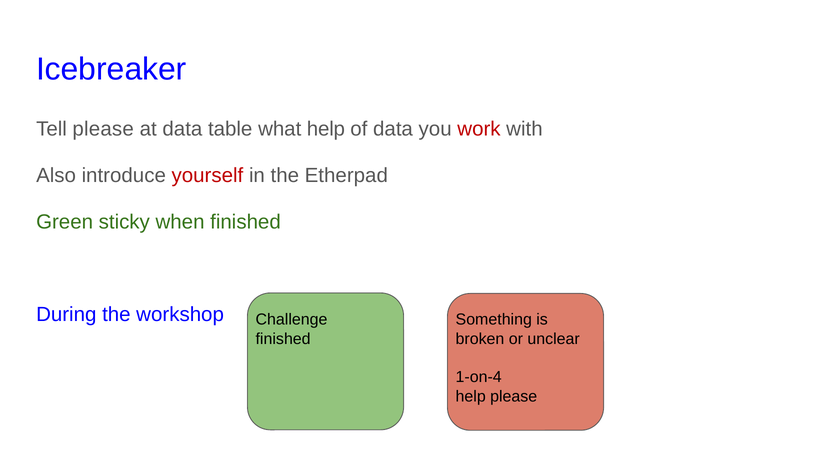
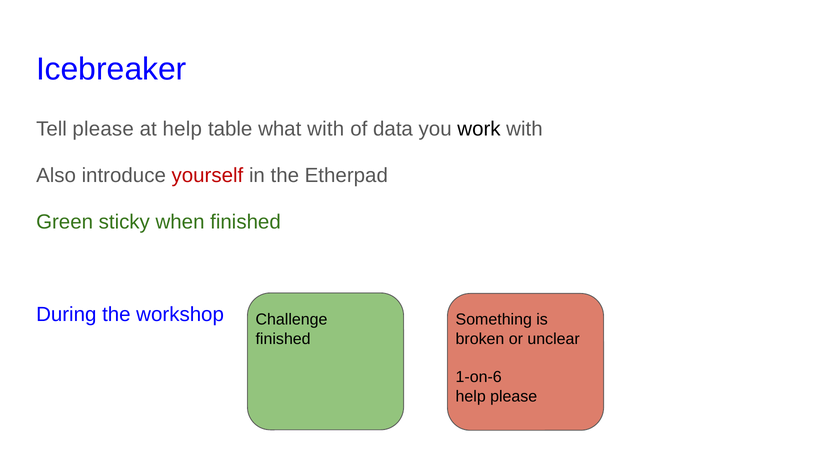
at data: data -> help
what help: help -> with
work colour: red -> black
1-on-4: 1-on-4 -> 1-on-6
